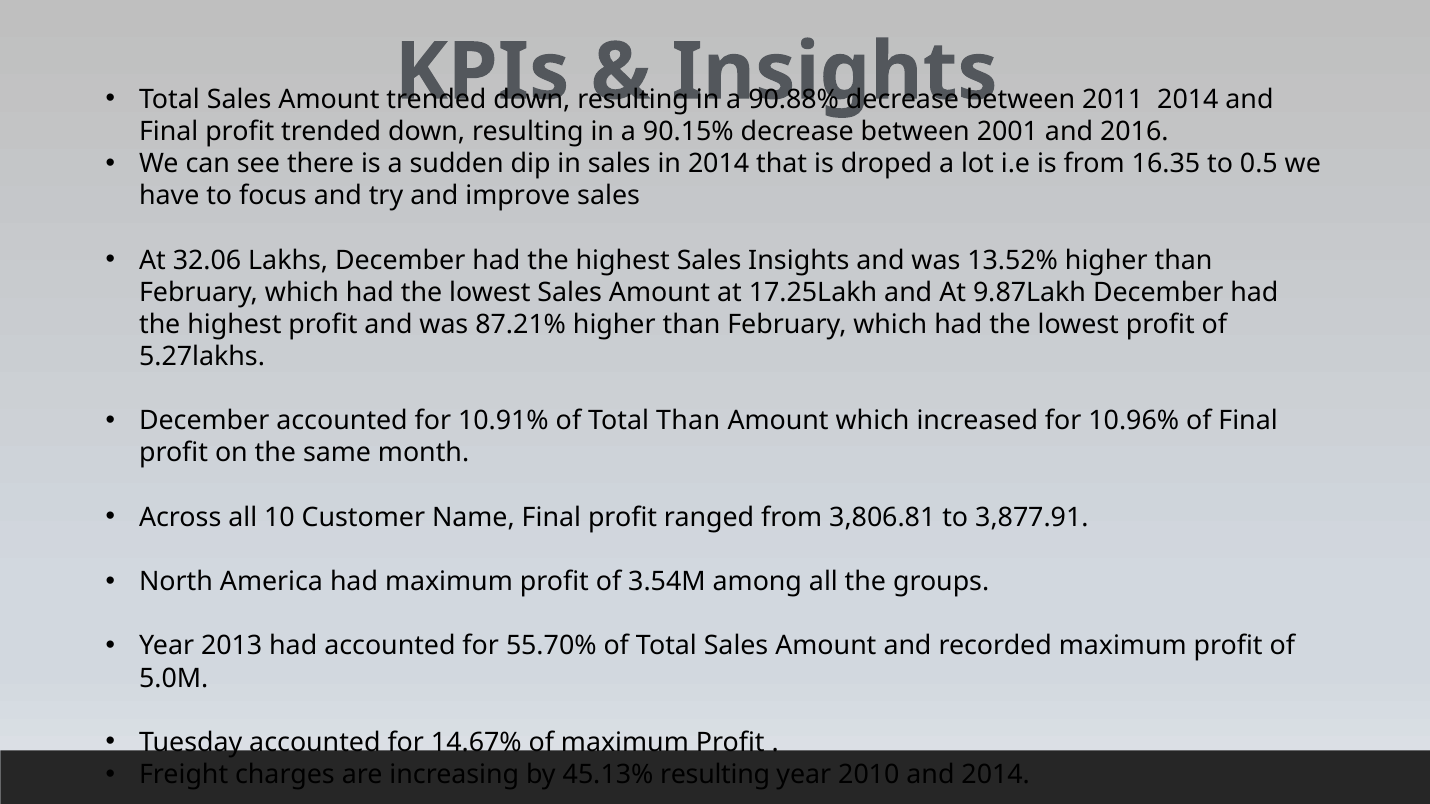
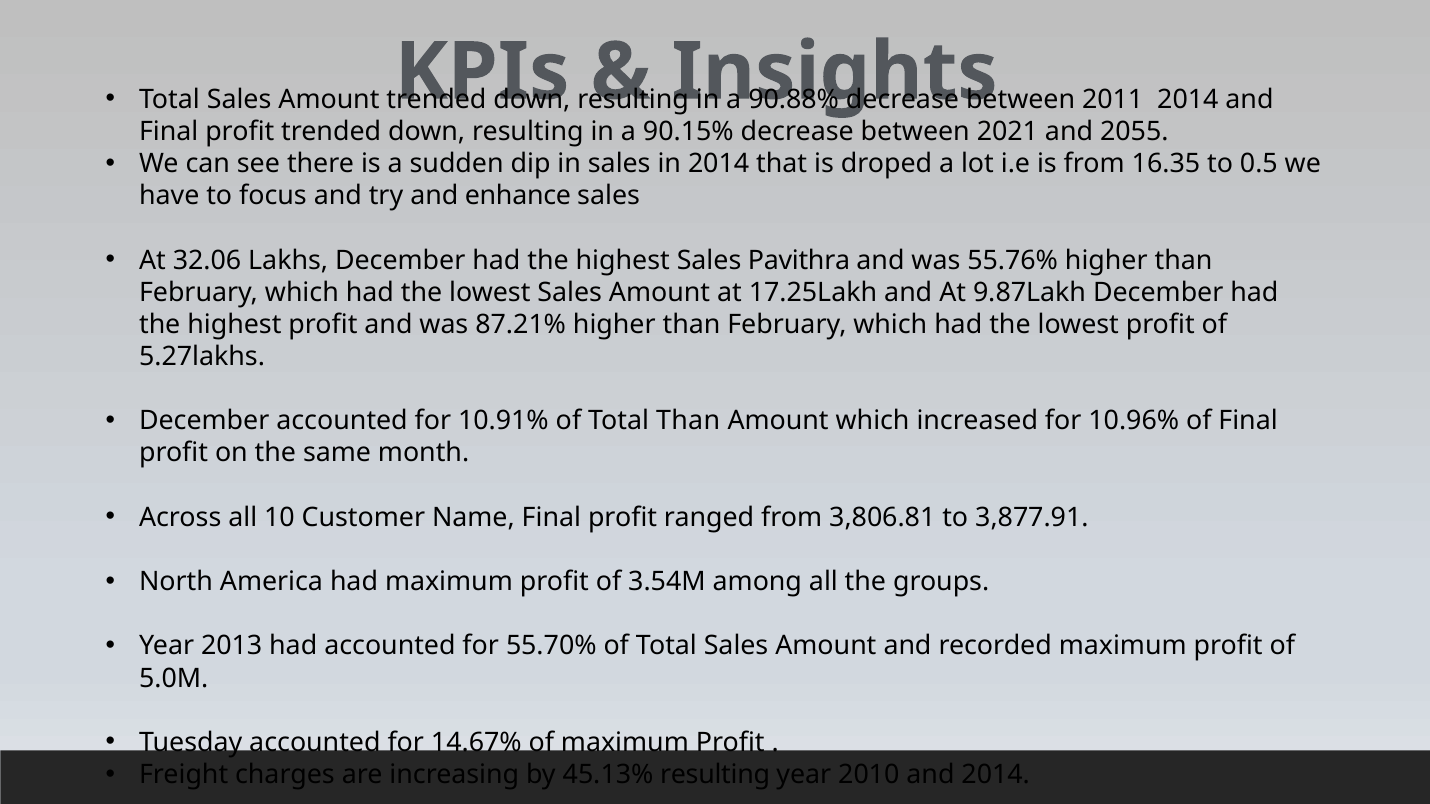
2001: 2001 -> 2021
2016: 2016 -> 2055
improve: improve -> enhance
Sales Insights: Insights -> Pavithra
13.52%: 13.52% -> 55.76%
